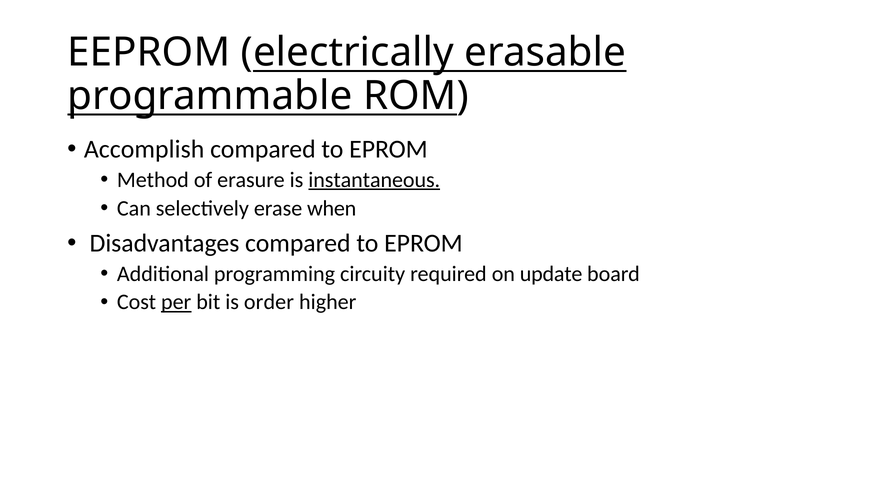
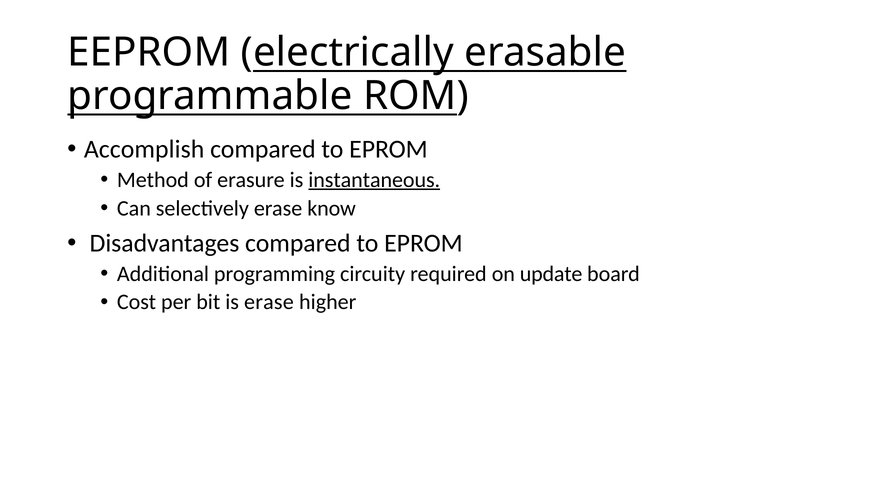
when: when -> know
per underline: present -> none
is order: order -> erase
